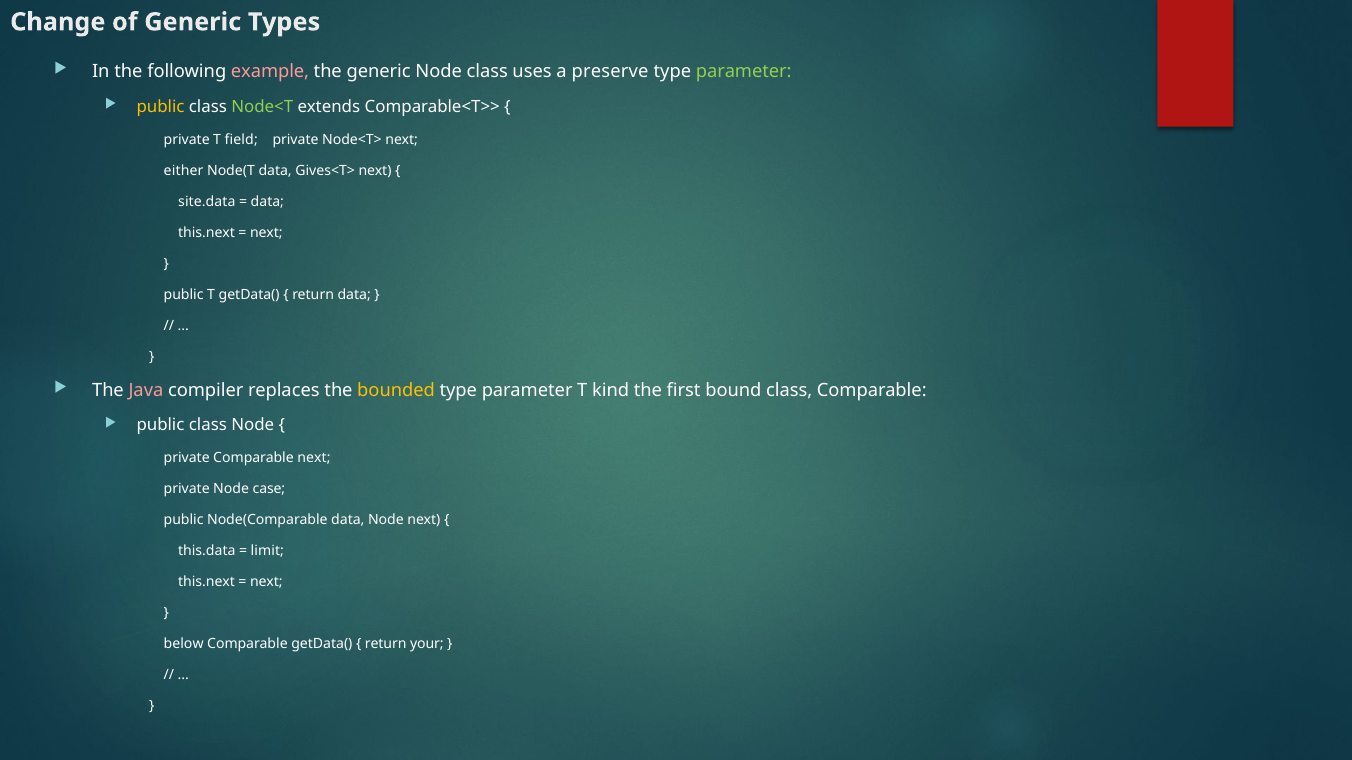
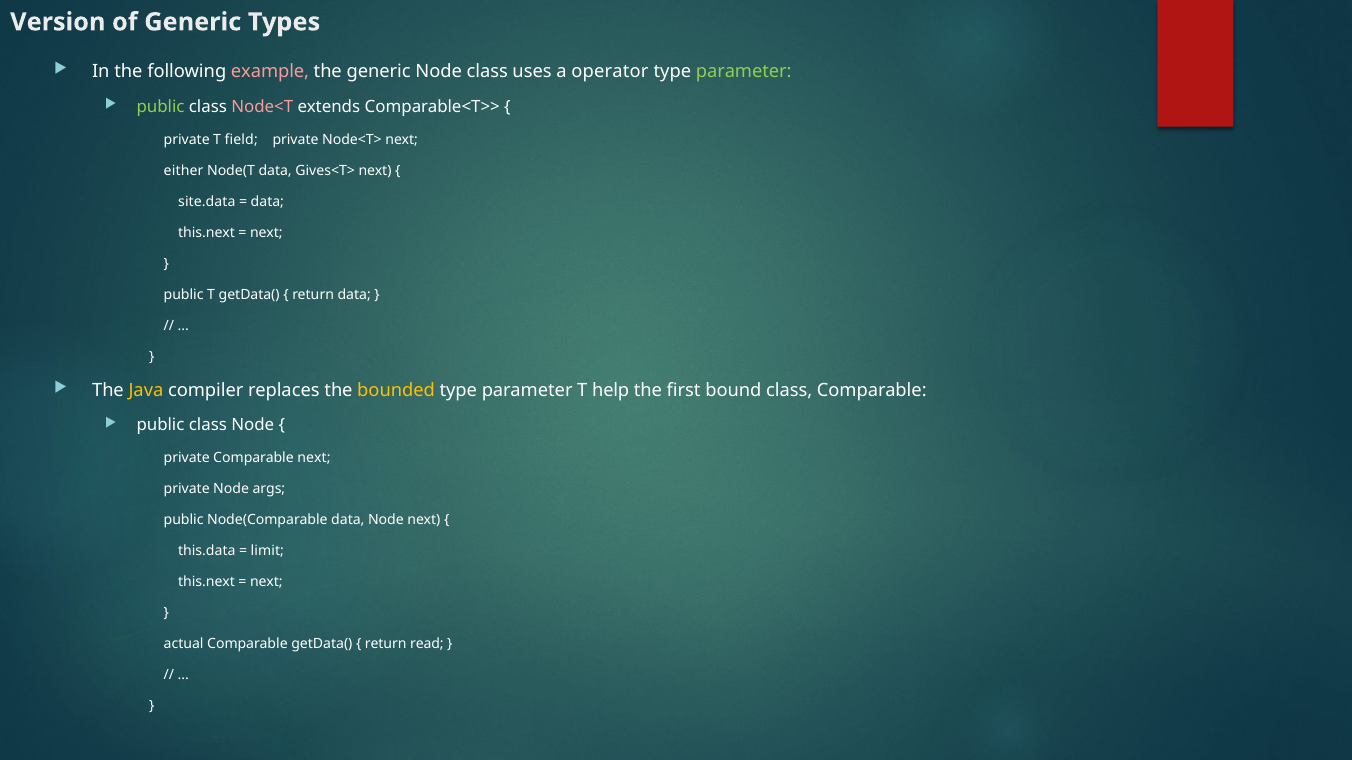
Change: Change -> Version
preserve: preserve -> operator
public at (160, 107) colour: yellow -> light green
Node<T colour: light green -> pink
Java colour: pink -> yellow
kind: kind -> help
case: case -> args
below: below -> actual
your: your -> read
